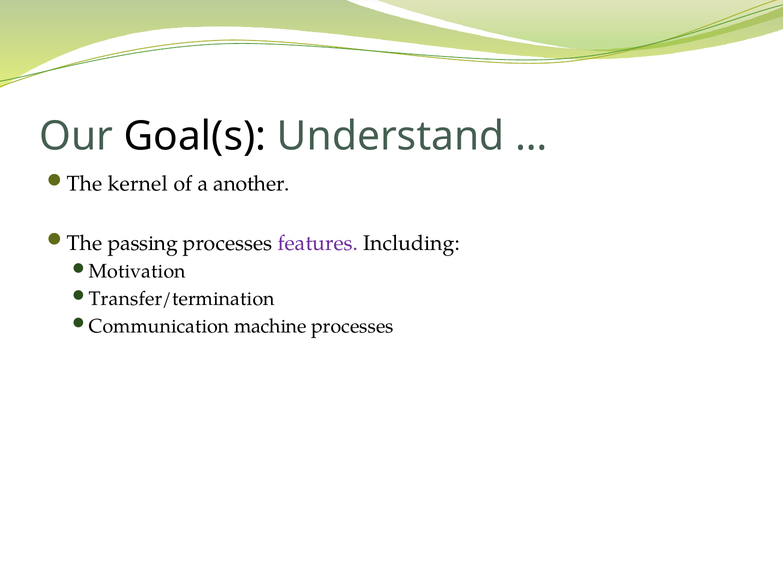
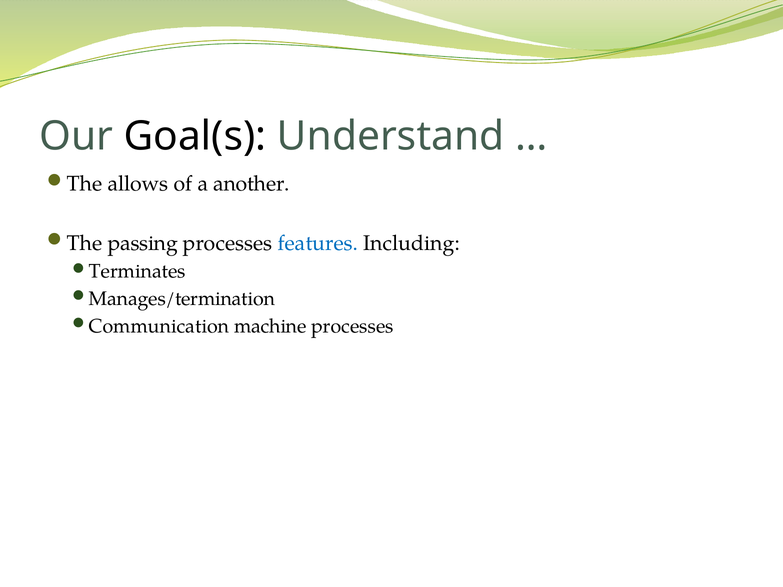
kernel: kernel -> allows
features colour: purple -> blue
Motivation: Motivation -> Terminates
Transfer/termination: Transfer/termination -> Manages/termination
